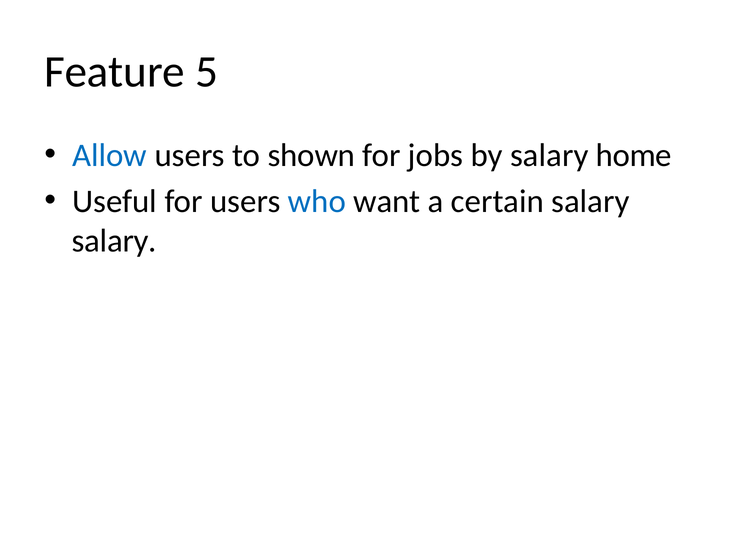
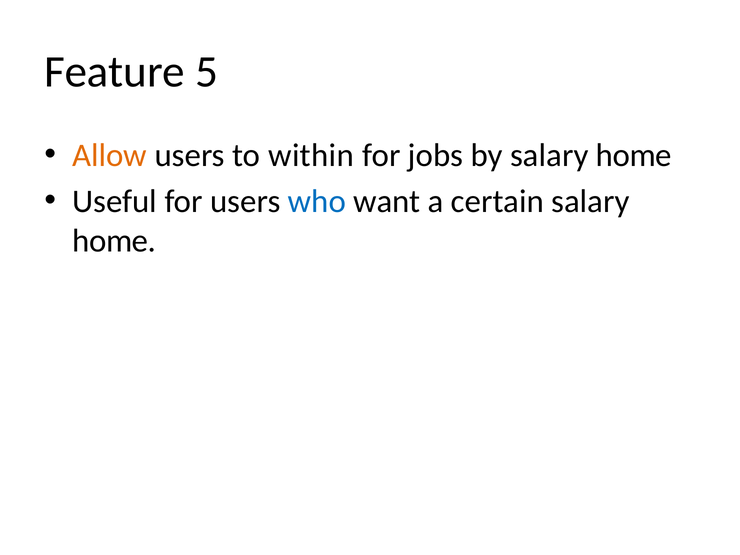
Allow colour: blue -> orange
shown: shown -> within
salary at (114, 241): salary -> home
